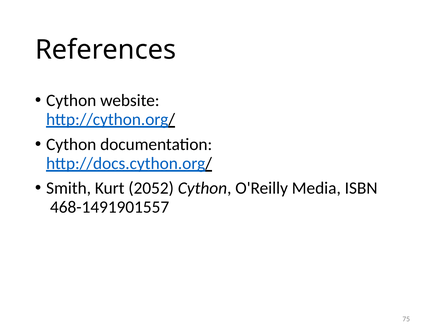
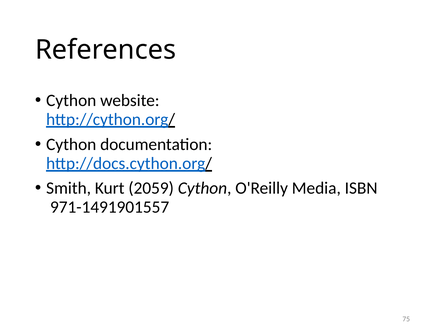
2052: 2052 -> 2059
468-1491901557: 468-1491901557 -> 971-1491901557
